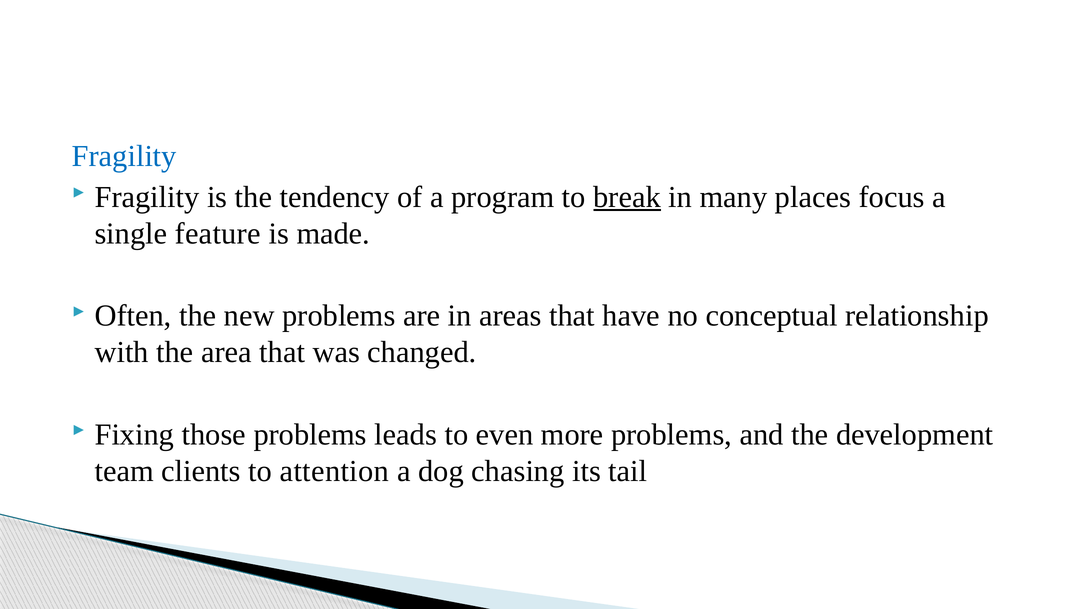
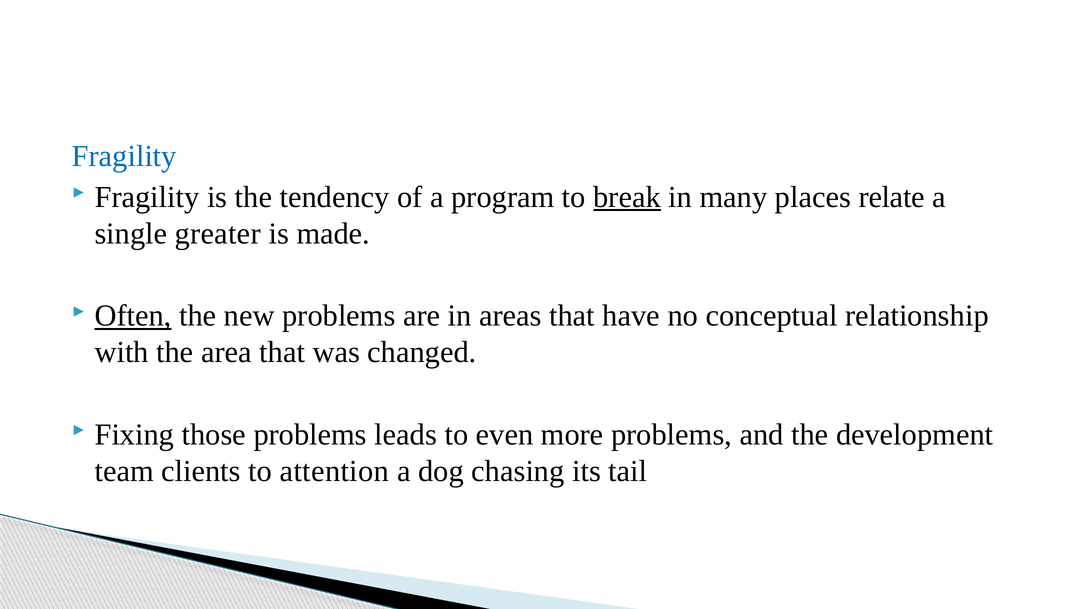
focus: focus -> relate
feature: feature -> greater
Often underline: none -> present
